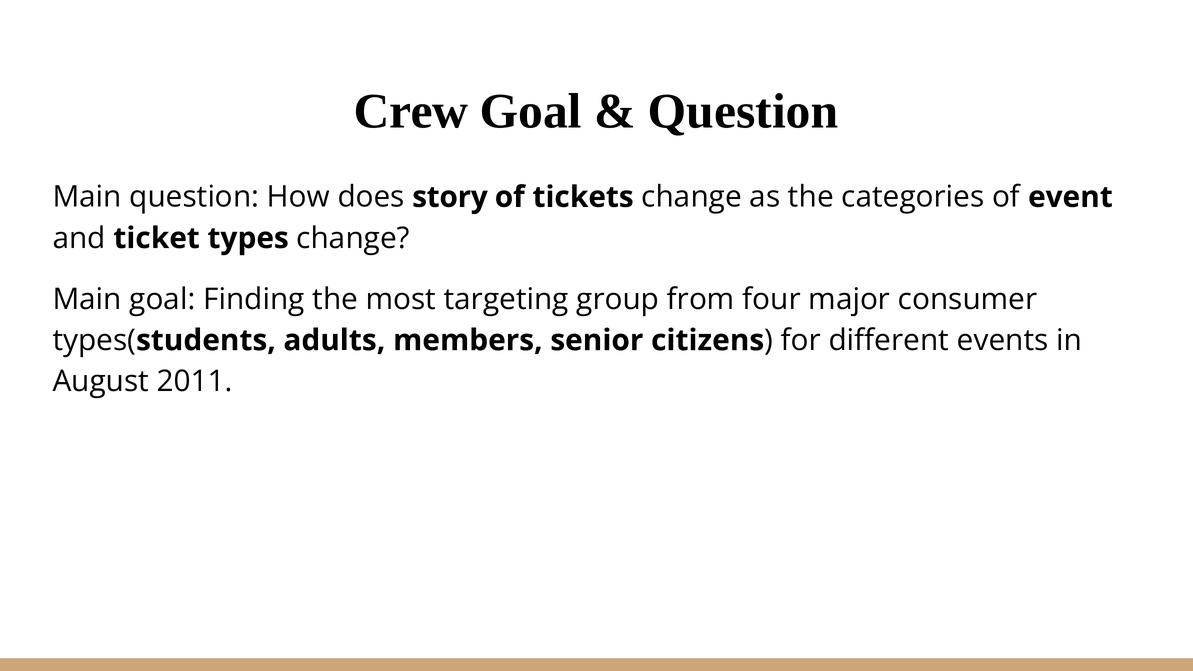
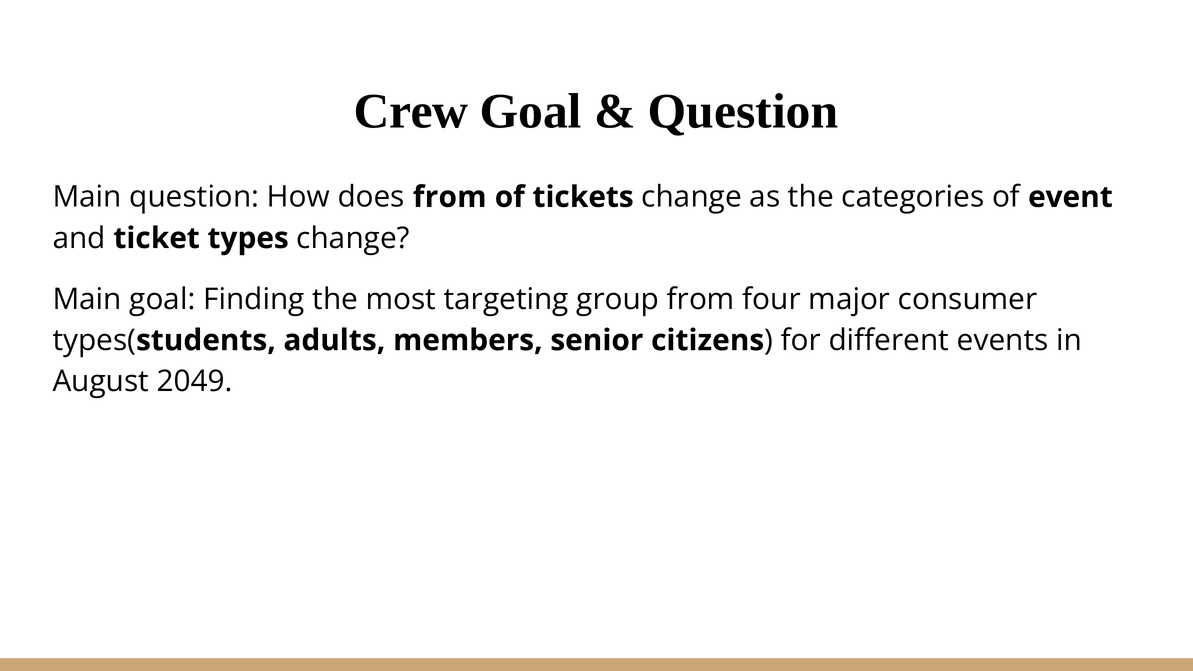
does story: story -> from
2011: 2011 -> 2049
